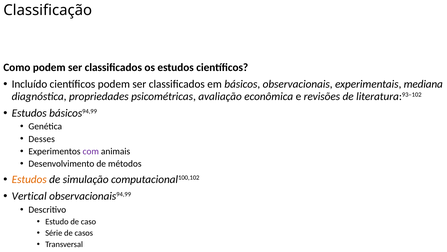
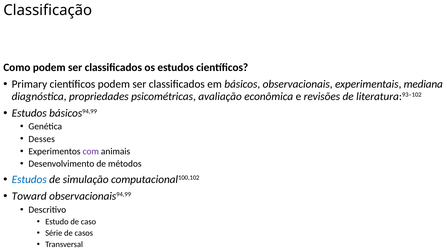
Incluído: Incluído -> Primary
Estudos at (29, 179) colour: orange -> blue
Vertical: Vertical -> Toward
